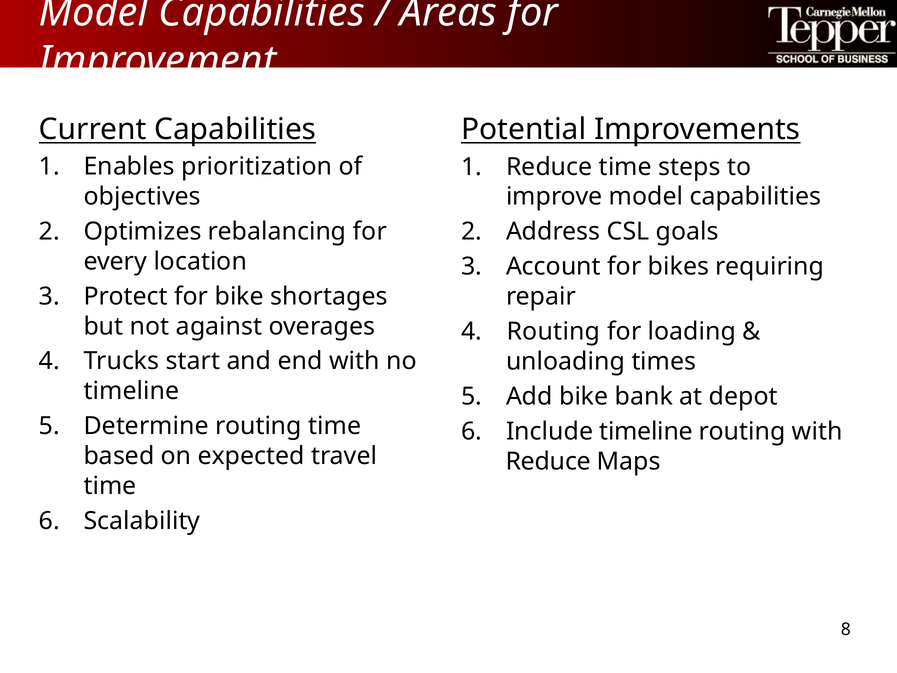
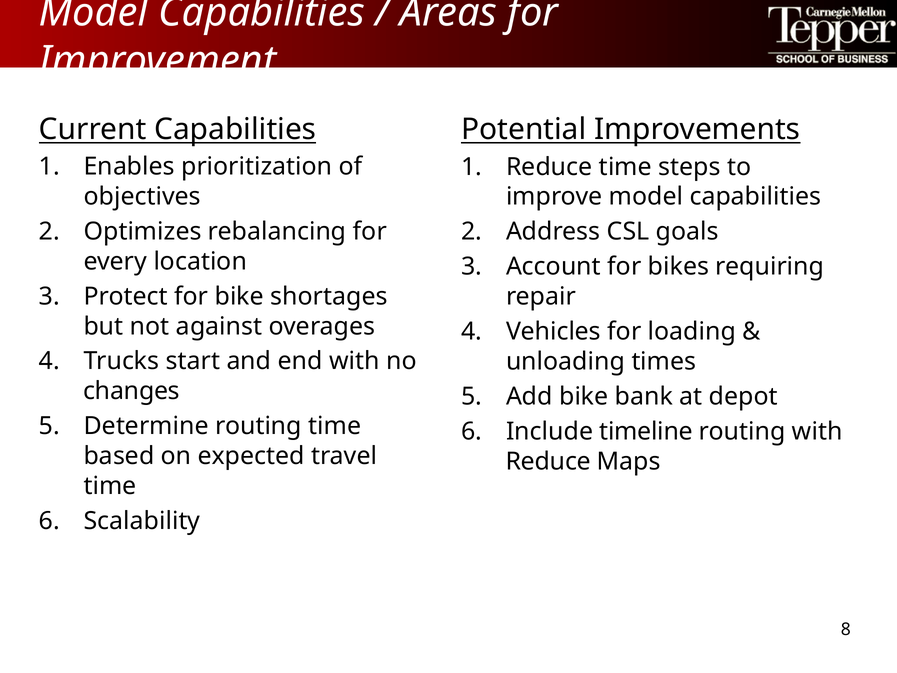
Routing at (553, 331): Routing -> Vehicles
timeline at (131, 391): timeline -> changes
